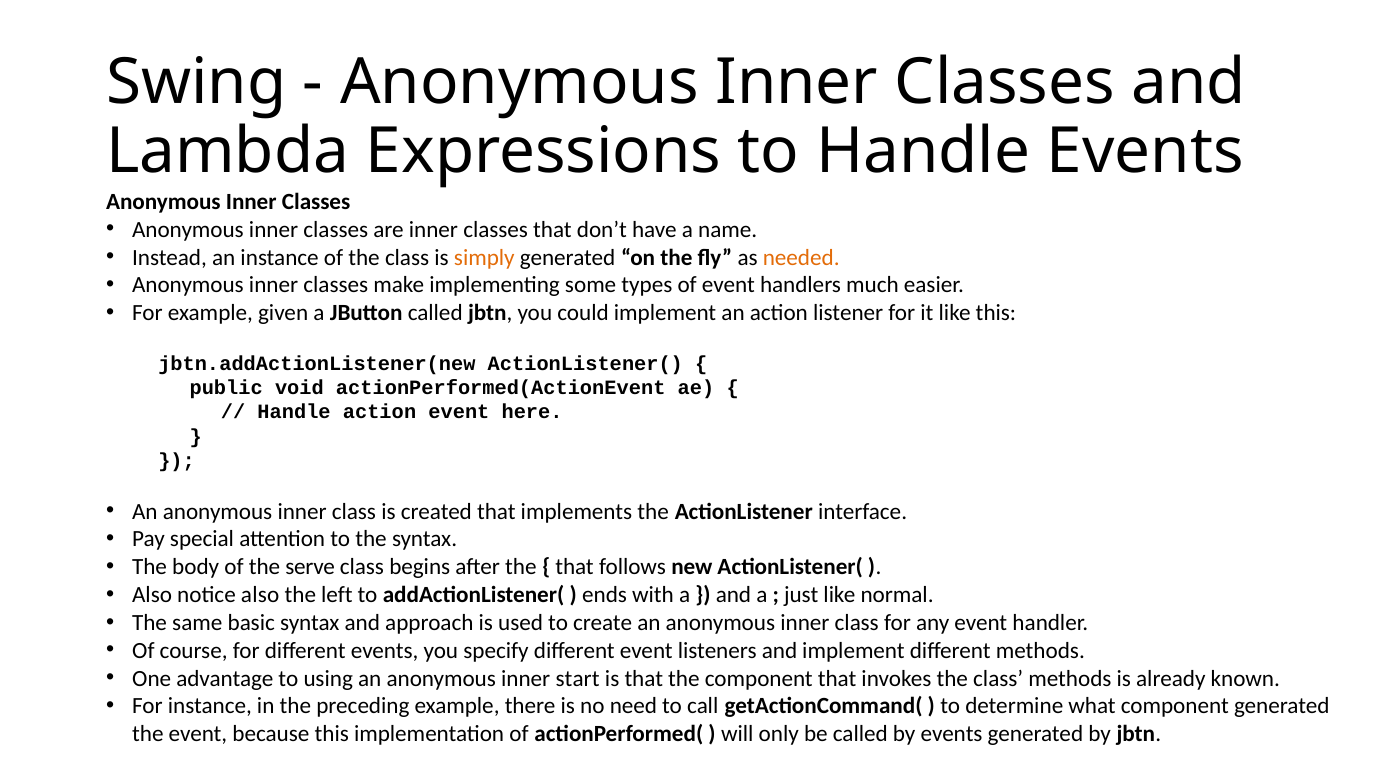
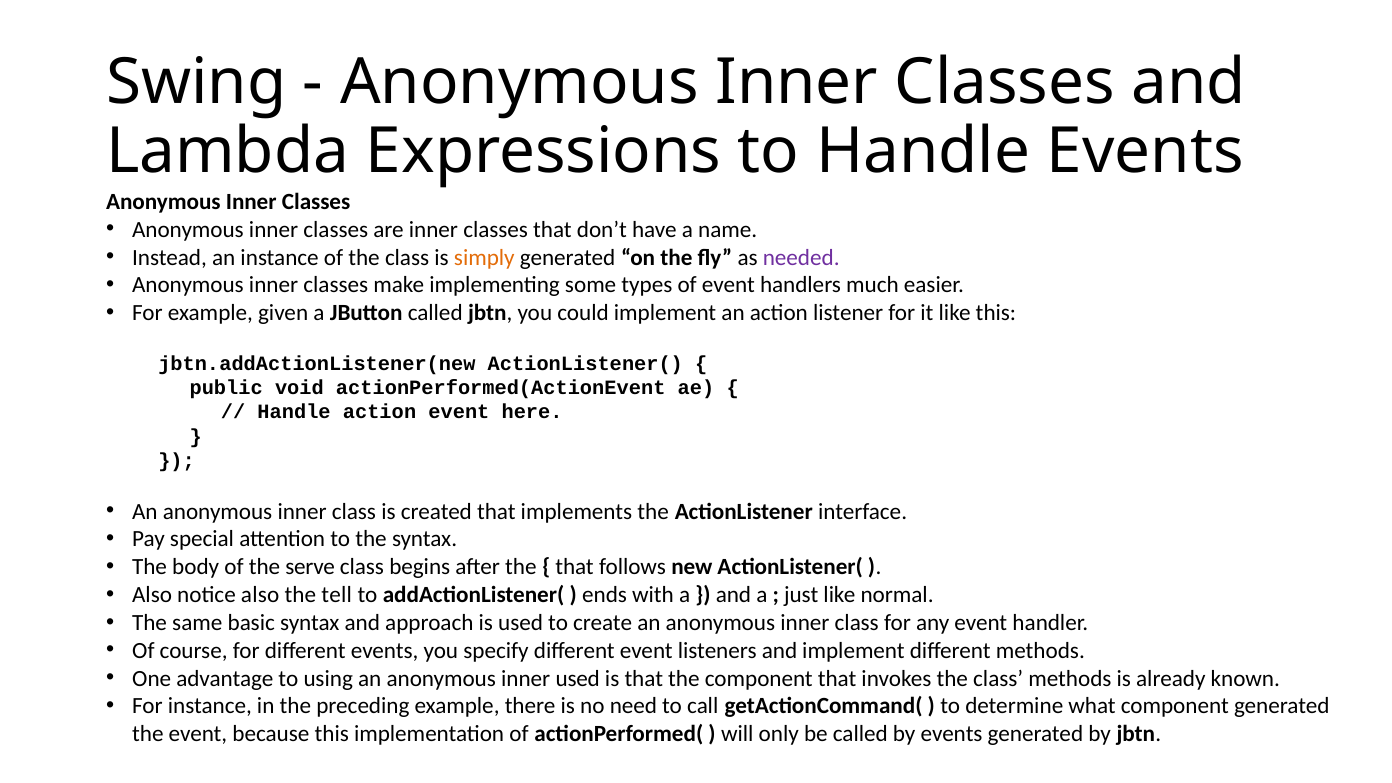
needed colour: orange -> purple
left: left -> tell
inner start: start -> used
